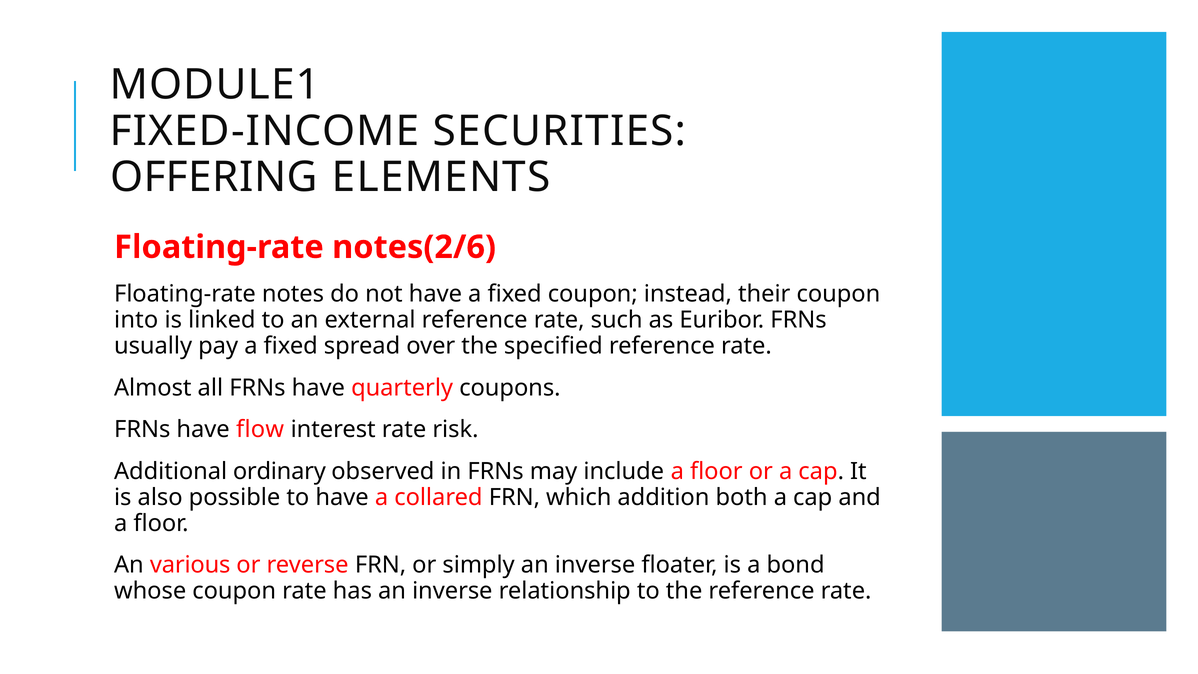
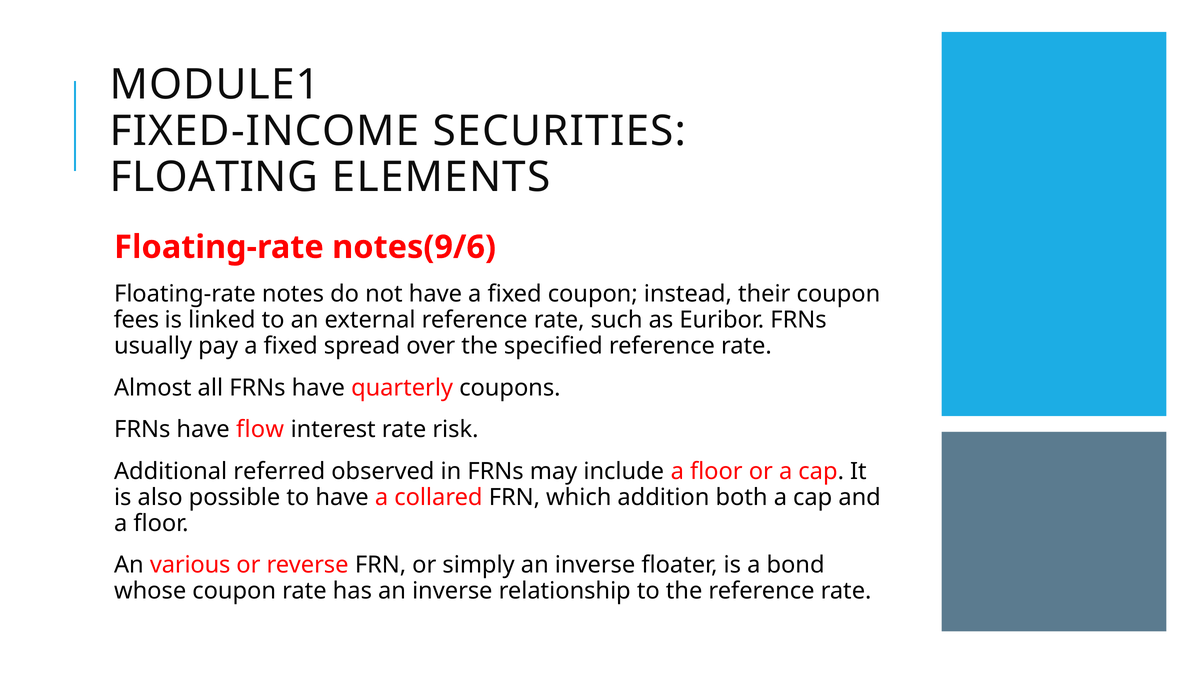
OFFERING: OFFERING -> FLOATING
notes(2/6: notes(2/6 -> notes(9/6
into: into -> fees
ordinary: ordinary -> referred
